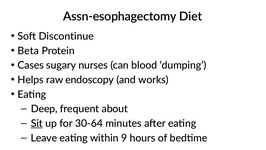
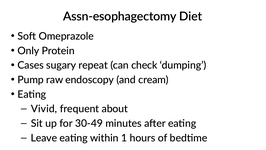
Discontinue: Discontinue -> Omeprazole
Beta: Beta -> Only
nurses: nurses -> repeat
blood: blood -> check
Helps: Helps -> Pump
works: works -> cream
Deep: Deep -> Vivid
Sit underline: present -> none
30-64: 30-64 -> 30-49
9: 9 -> 1
